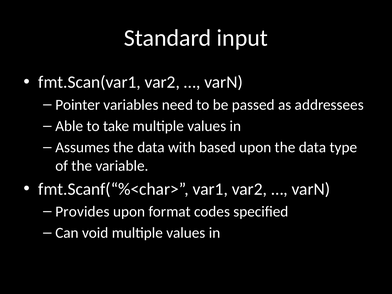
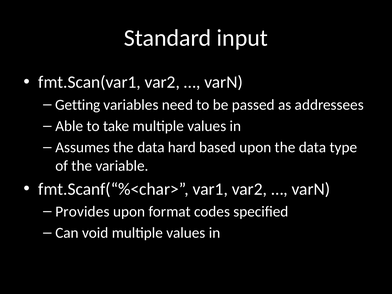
Pointer: Pointer -> Getting
with: with -> hard
